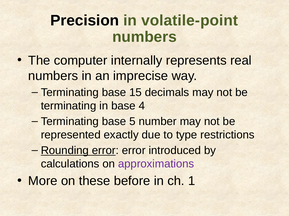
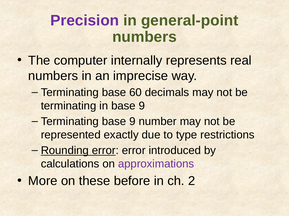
Precision colour: black -> purple
volatile-point: volatile-point -> general-point
15: 15 -> 60
in base 4: 4 -> 9
Terminating base 5: 5 -> 9
1: 1 -> 2
